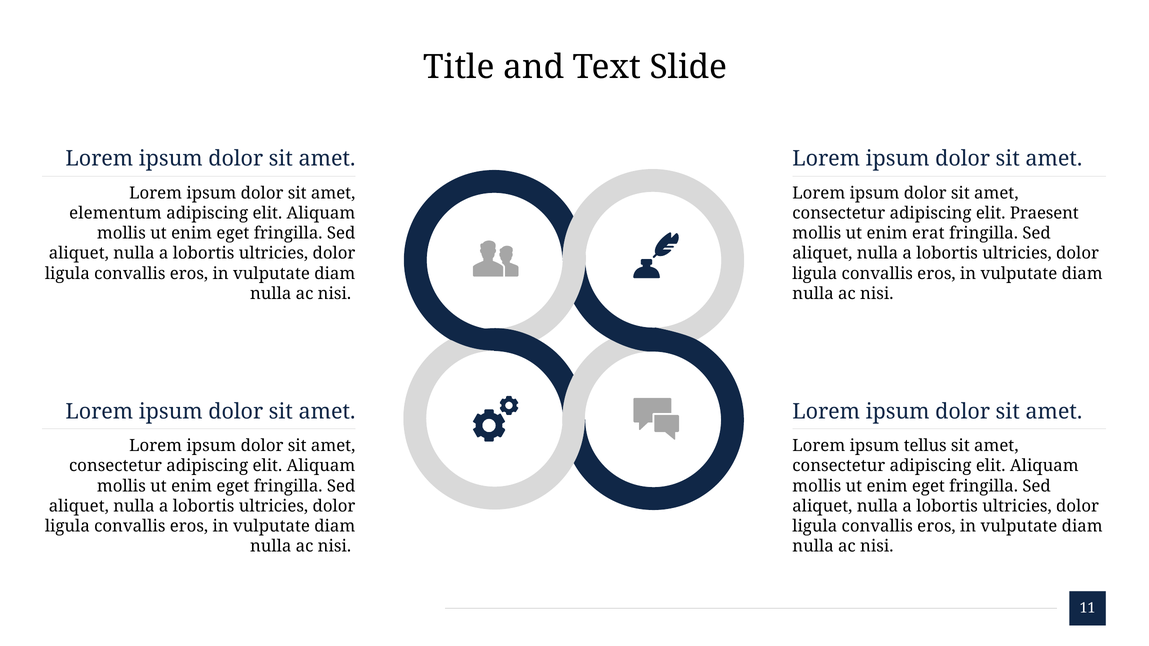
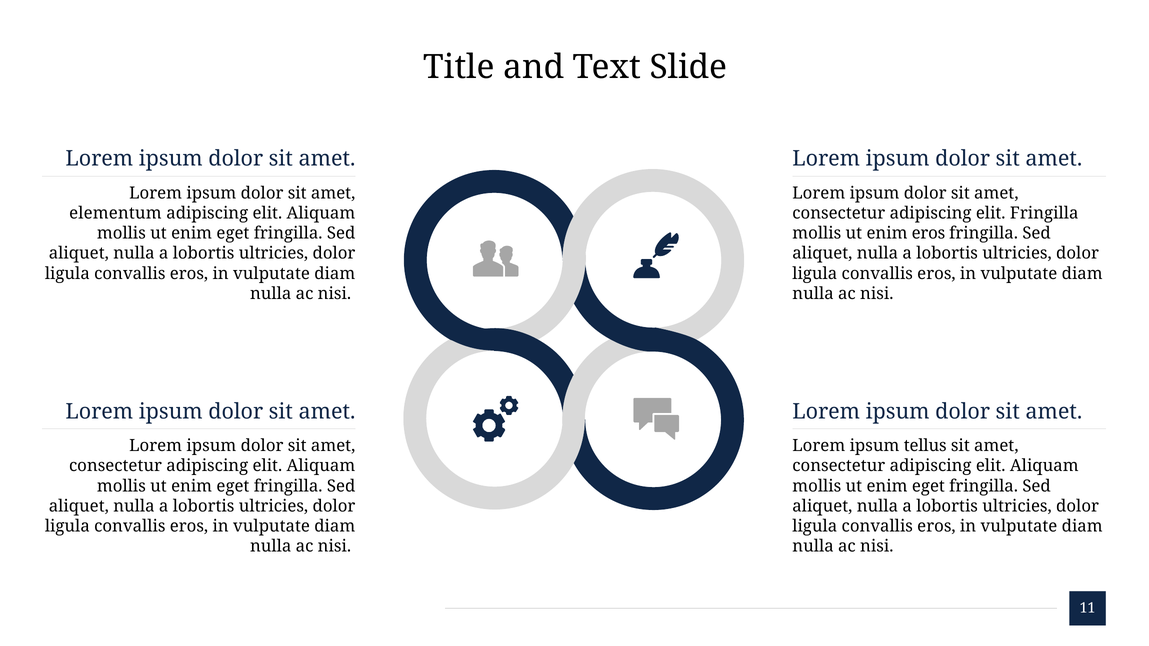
elit Praesent: Praesent -> Fringilla
enim erat: erat -> eros
